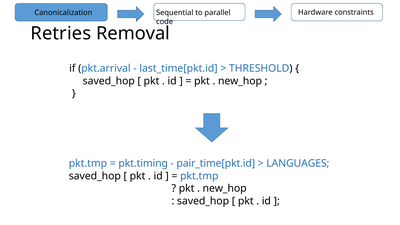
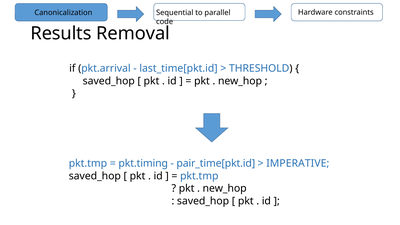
Retries: Retries -> Results
LANGUAGES: LANGUAGES -> IMPERATIVE
